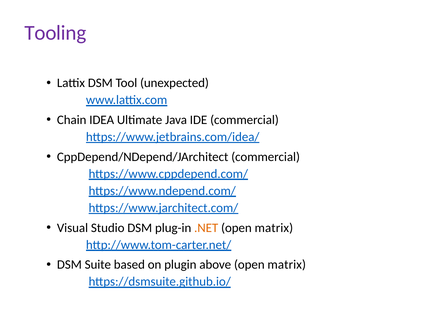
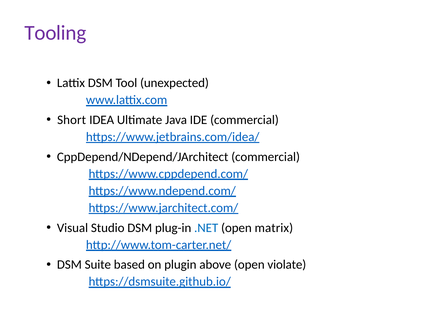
Chain: Chain -> Short
.NET colour: orange -> blue
above open matrix: matrix -> violate
